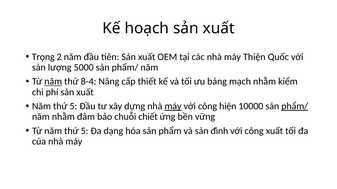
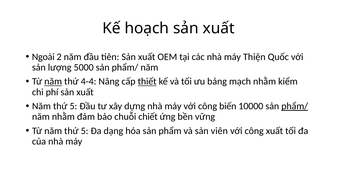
Trọng: Trọng -> Ngoài
8-4: 8-4 -> 4-4
thiết underline: none -> present
máy at (173, 106) underline: present -> none
hiện: hiện -> biến
đình: đình -> viên
